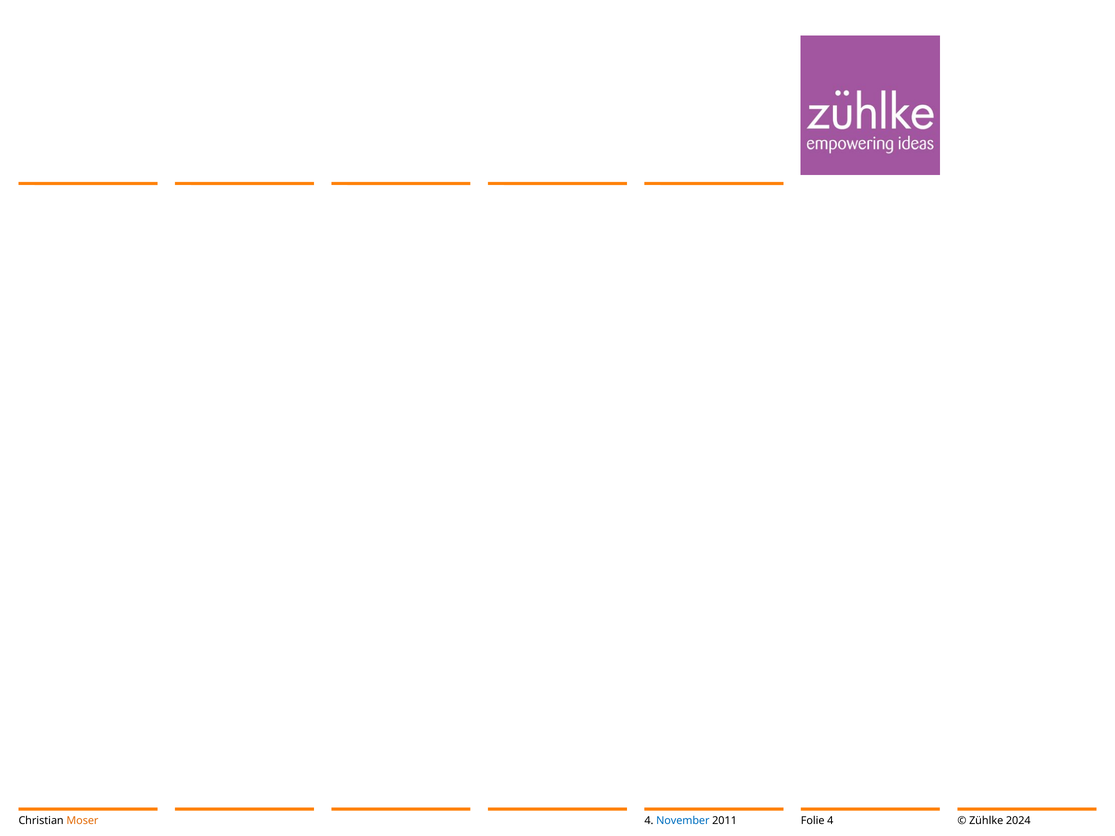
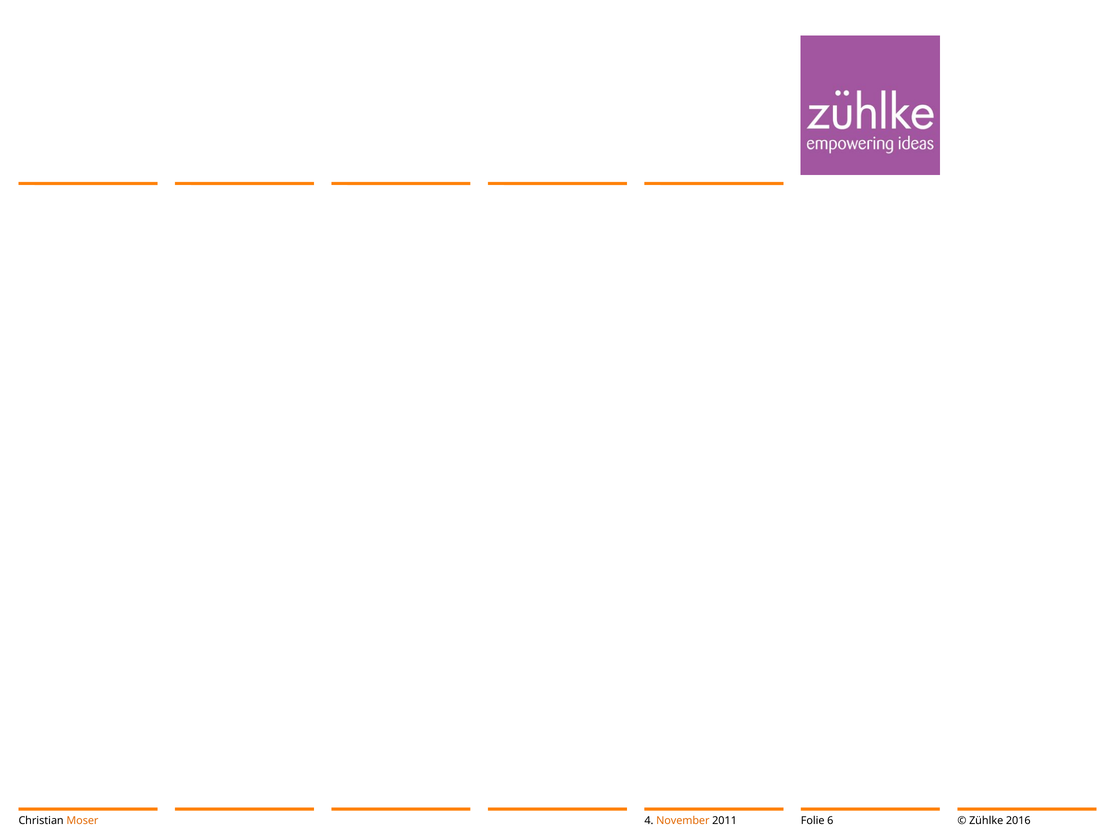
November colour: blue -> orange
Folie 4: 4 -> 6
2024: 2024 -> 2016
